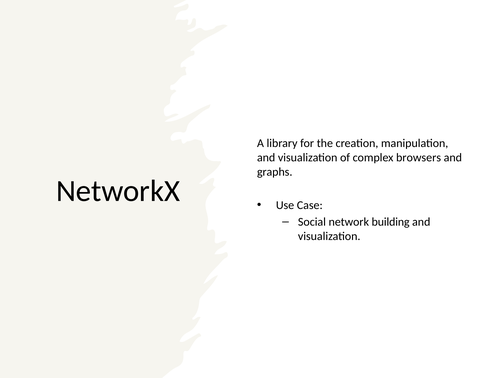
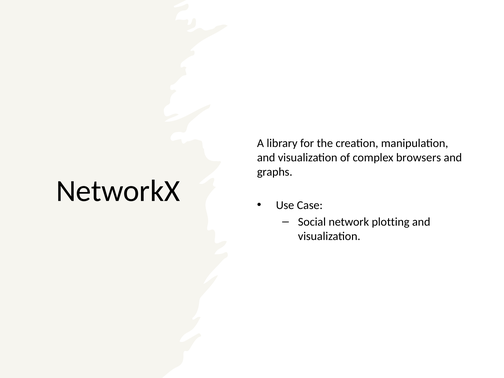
building: building -> plotting
